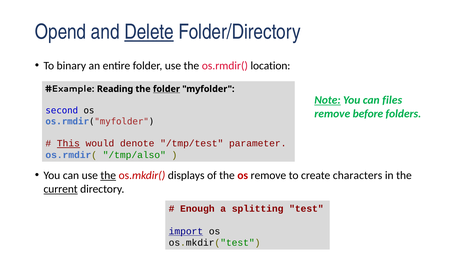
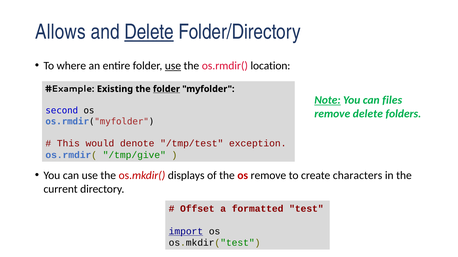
Opend: Opend -> Allows
binary: binary -> where
use at (173, 66) underline: none -> present
Reading: Reading -> Existing
remove before: before -> delete
This underline: present -> none
parameter: parameter -> exception
/tmp/also: /tmp/also -> /tmp/give
the at (108, 176) underline: present -> none
current underline: present -> none
Enough: Enough -> Offset
splitting: splitting -> formatted
